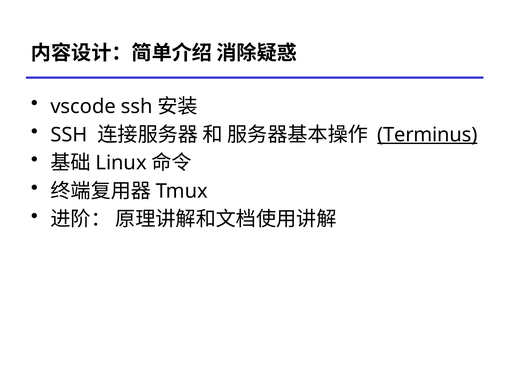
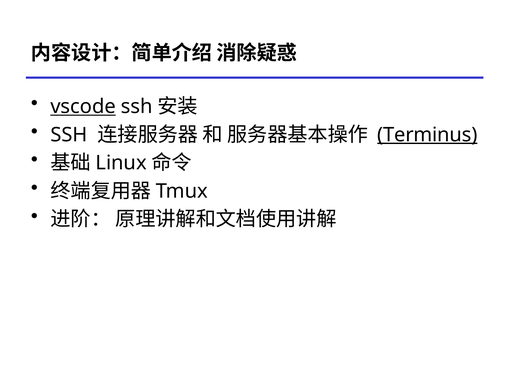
vscode underline: none -> present
